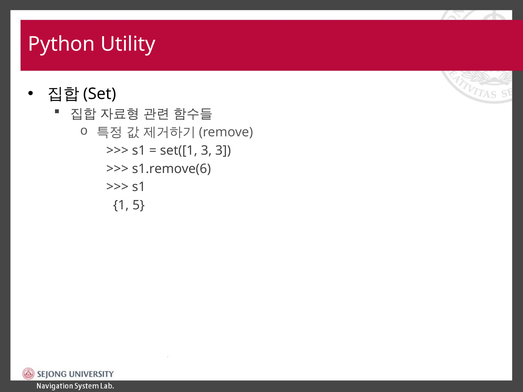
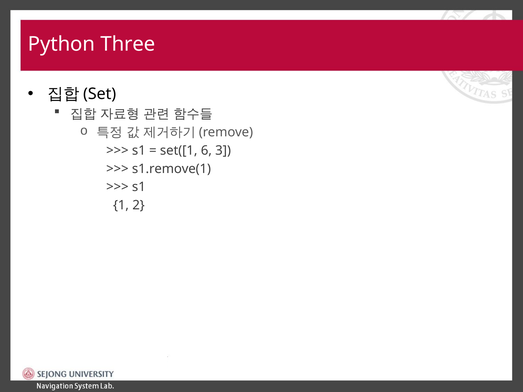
Utility: Utility -> Three
set([1 3: 3 -> 6
s1.remove(6: s1.remove(6 -> s1.remove(1
5: 5 -> 2
